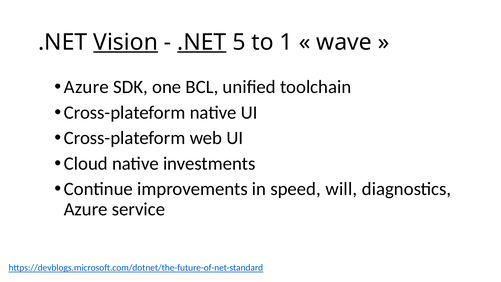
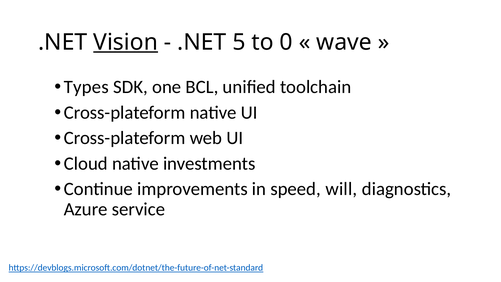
.NET at (202, 42) underline: present -> none
1: 1 -> 0
Azure at (86, 87): Azure -> Types
